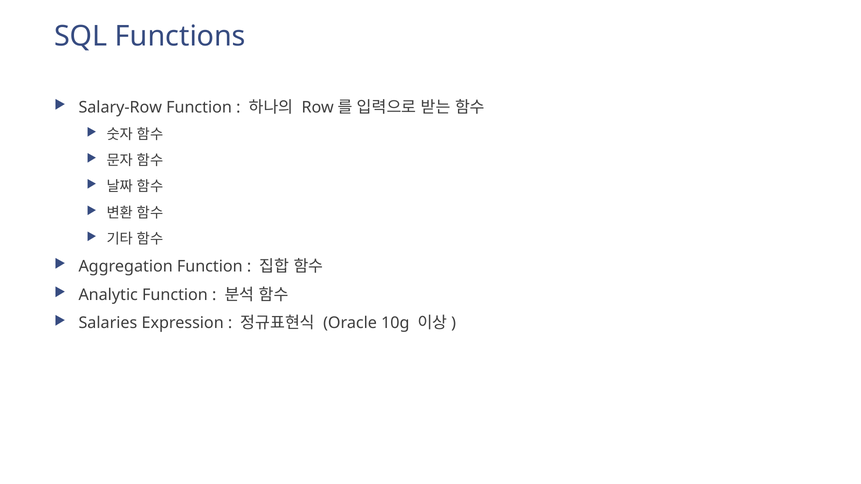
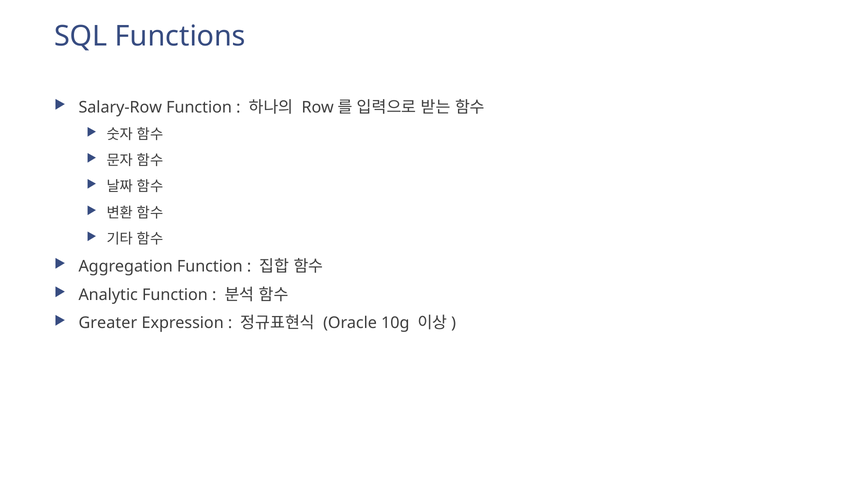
Salaries: Salaries -> Greater
